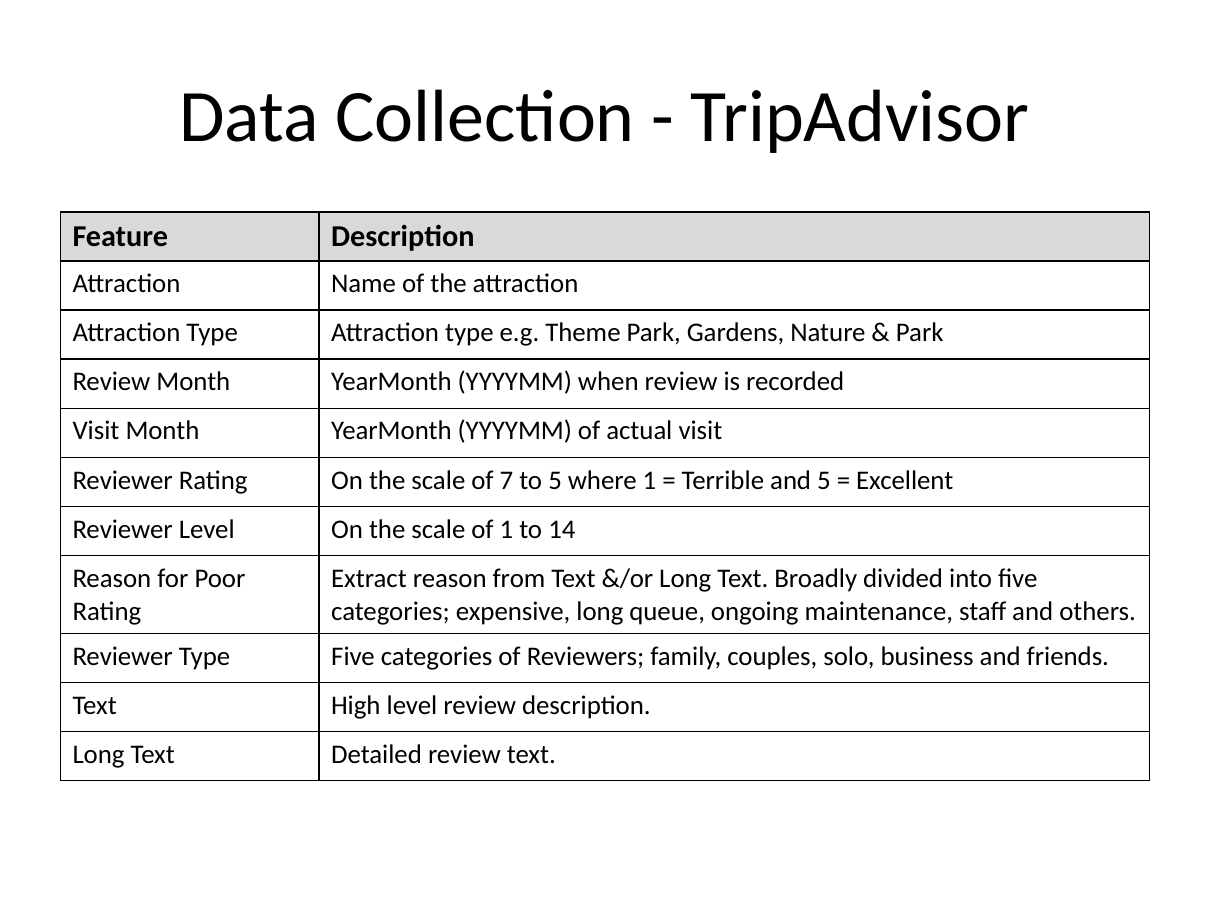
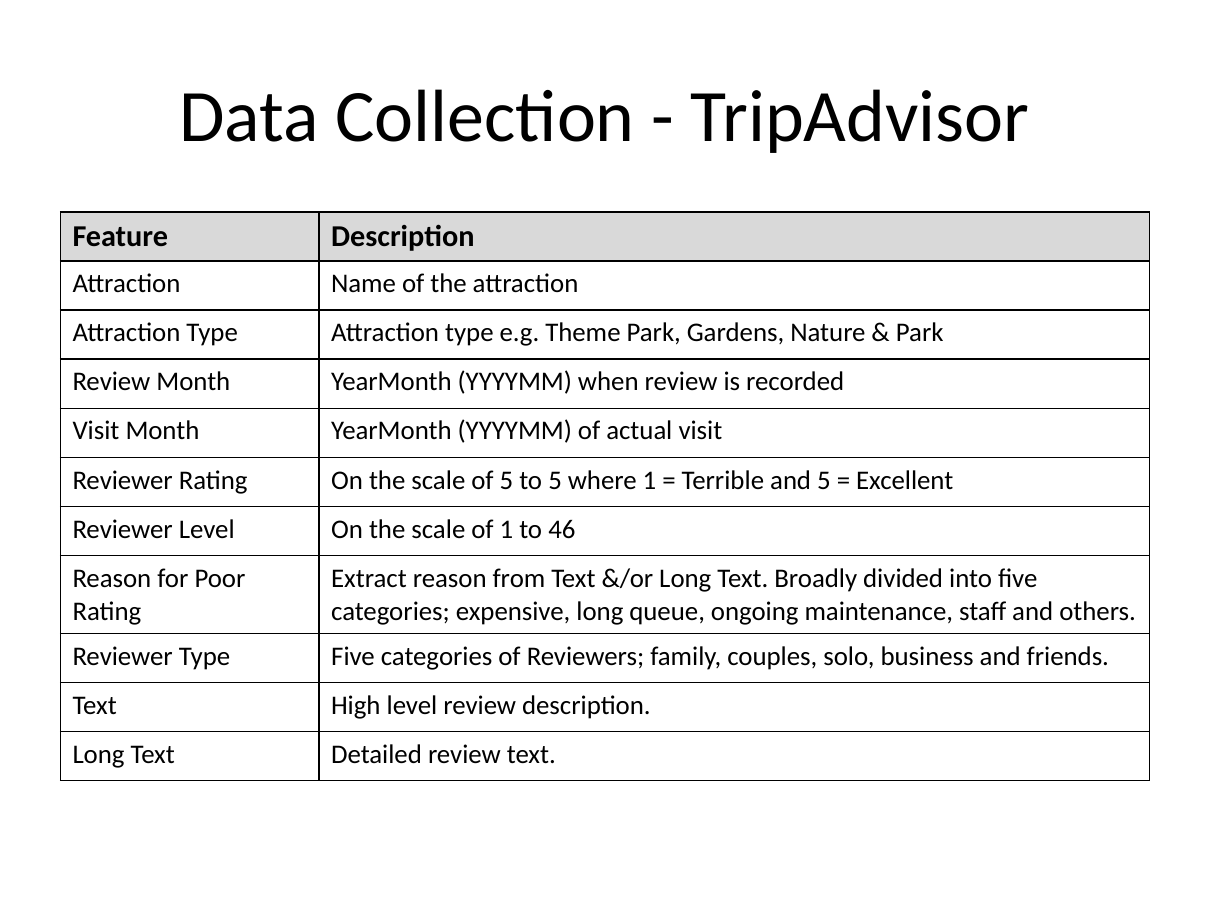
of 7: 7 -> 5
14: 14 -> 46
